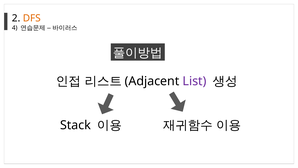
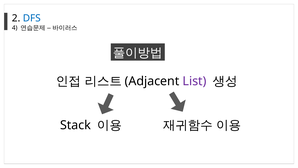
DFS colour: orange -> blue
